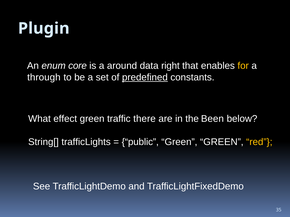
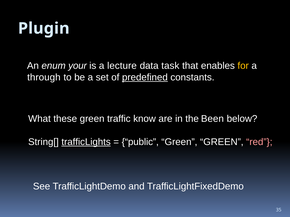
core: core -> your
around: around -> lecture
right: right -> task
effect: effect -> these
there: there -> know
trafficLights underline: none -> present
red colour: yellow -> pink
